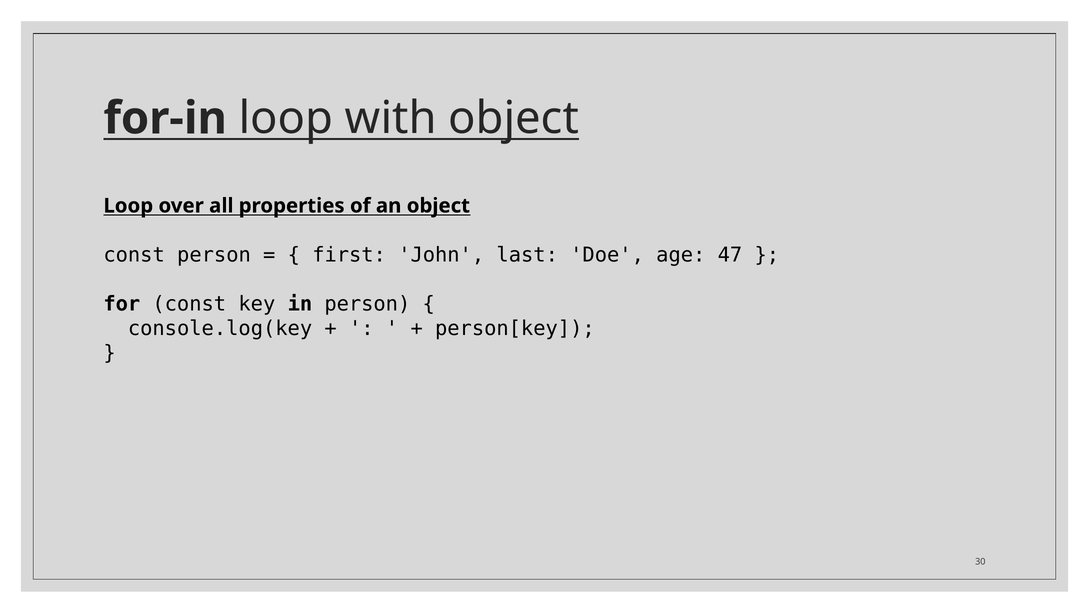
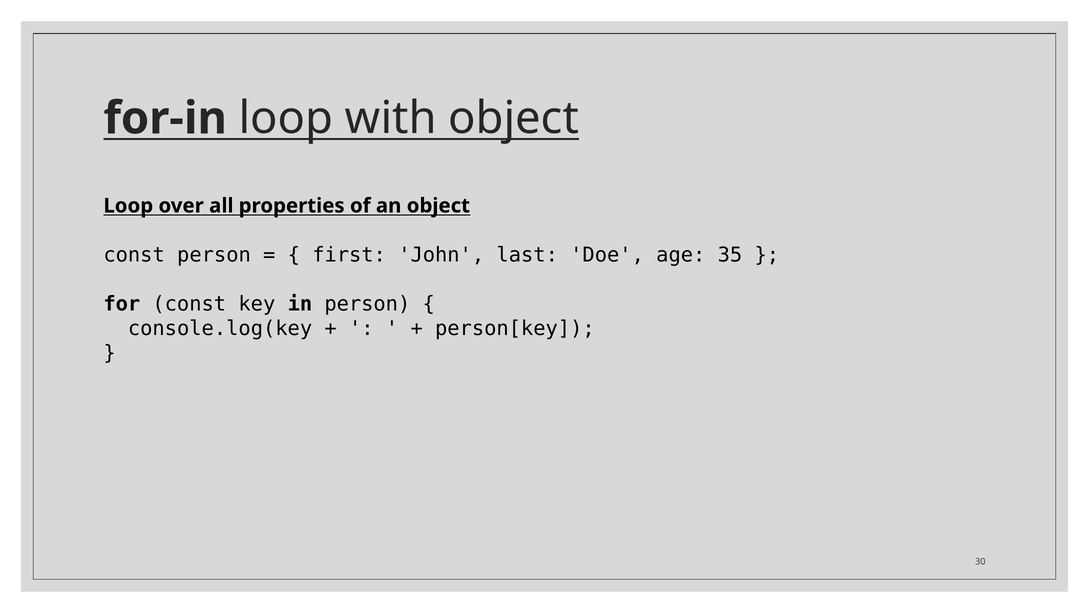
47: 47 -> 35
